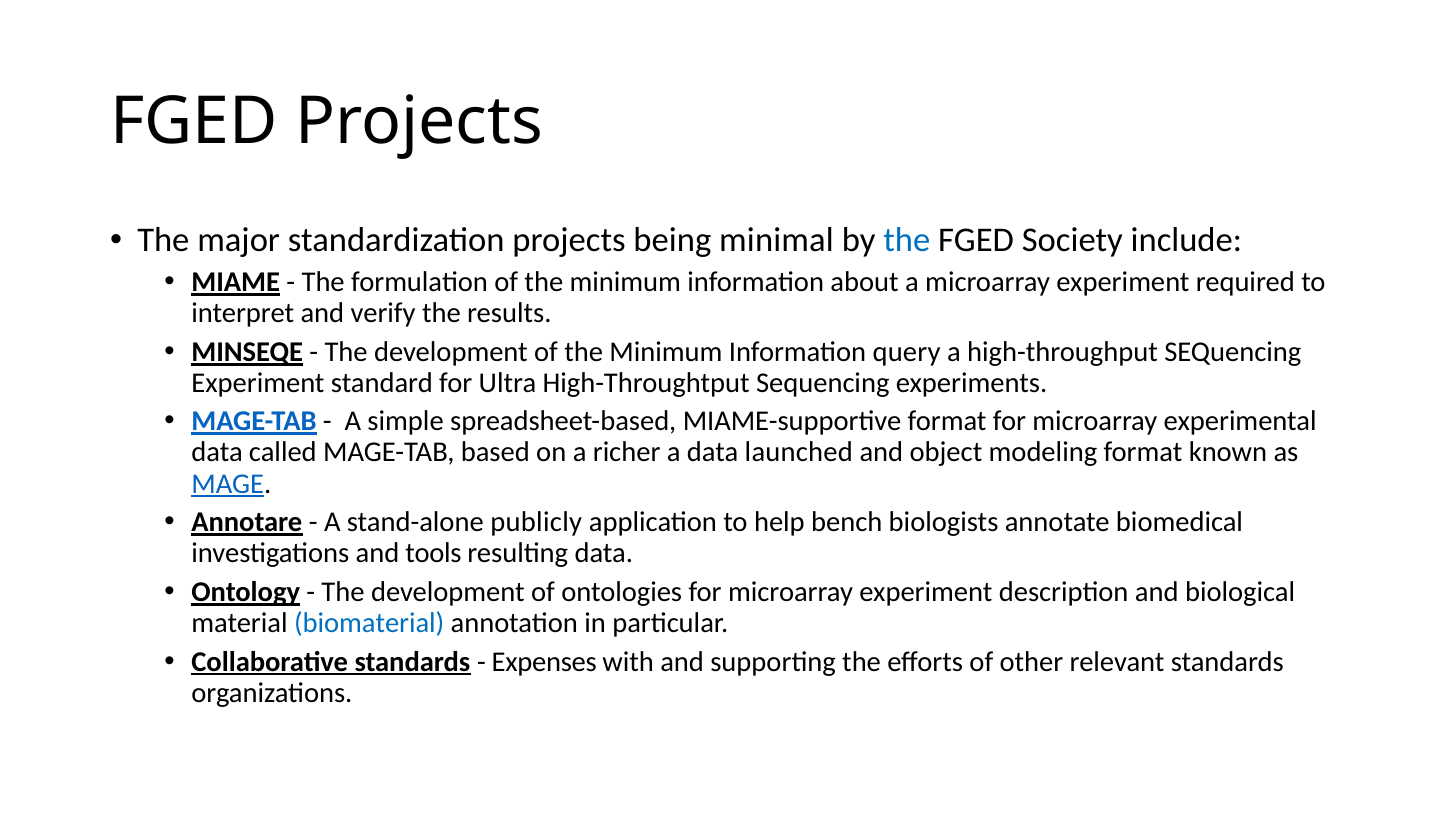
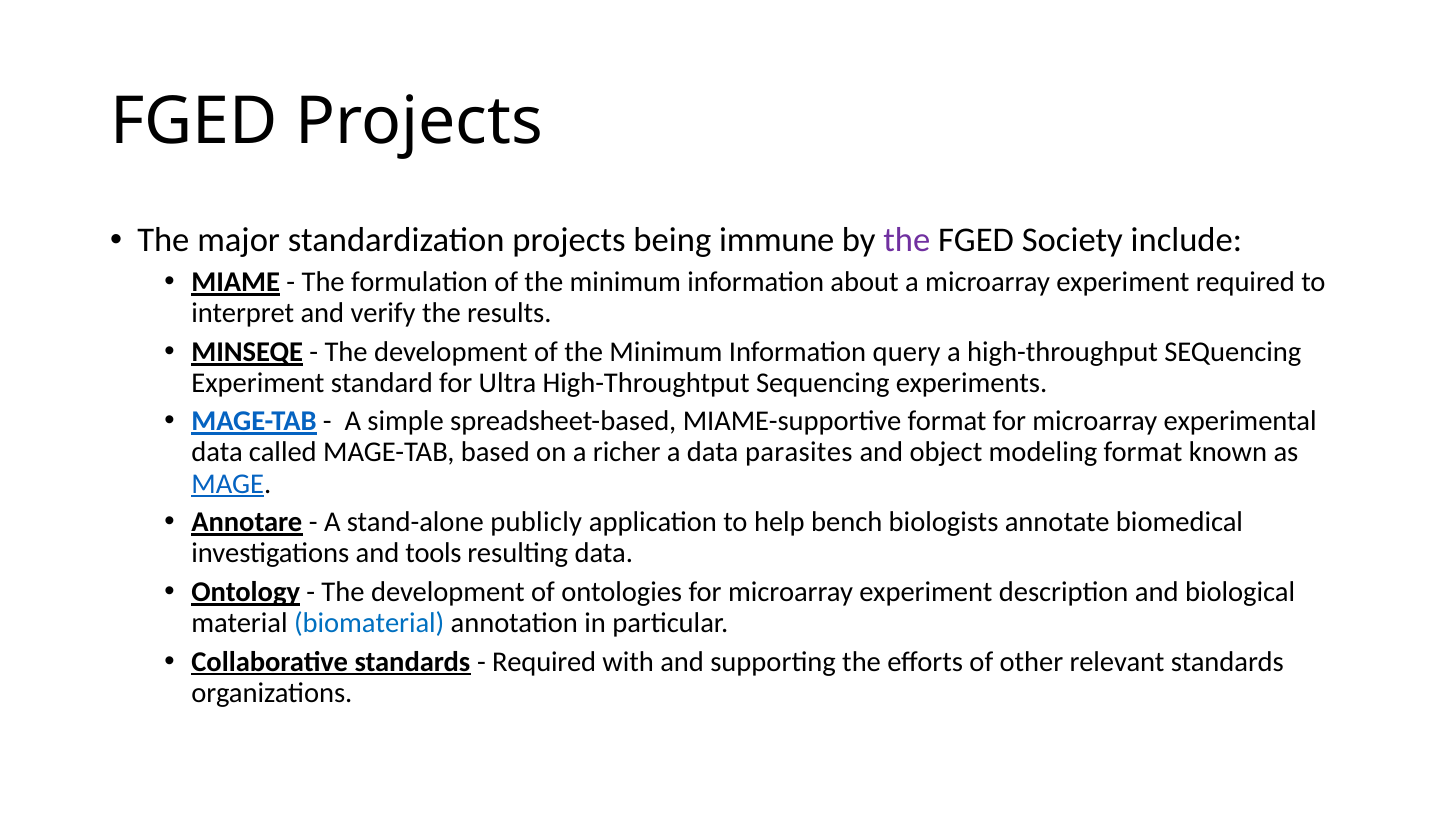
minimal: minimal -> immune
the at (907, 240) colour: blue -> purple
launched: launched -> parasites
Expenses at (544, 662): Expenses -> Required
